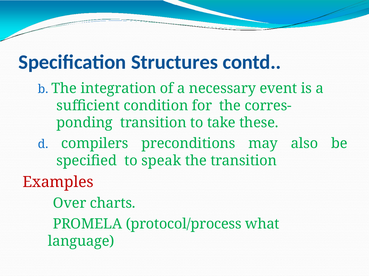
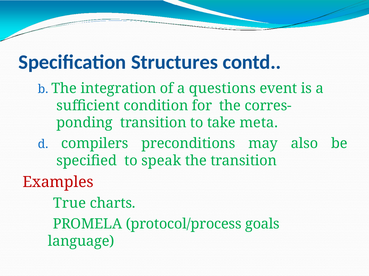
necessary: necessary -> questions
these: these -> meta
Over: Over -> True
what: what -> goals
